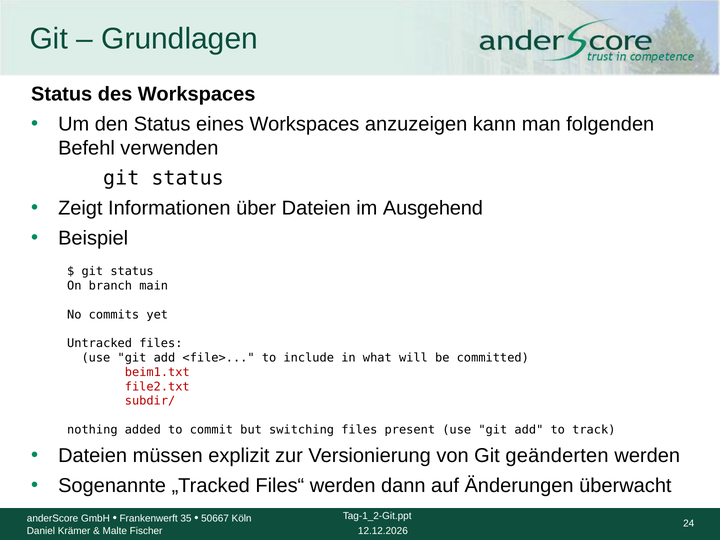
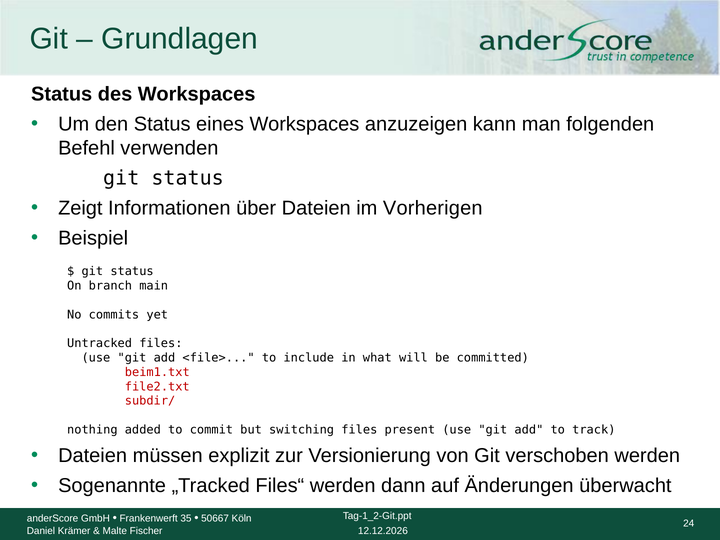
Ausgehend: Ausgehend -> Vorherigen
geänderten: geänderten -> verschoben
